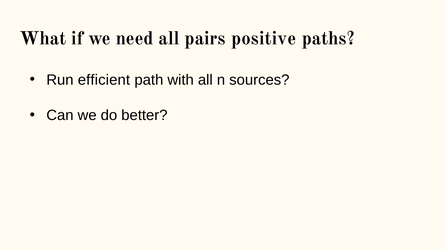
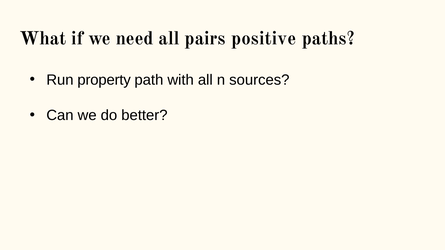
efficient: efficient -> property
